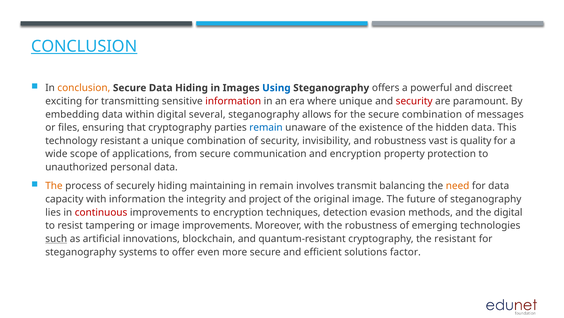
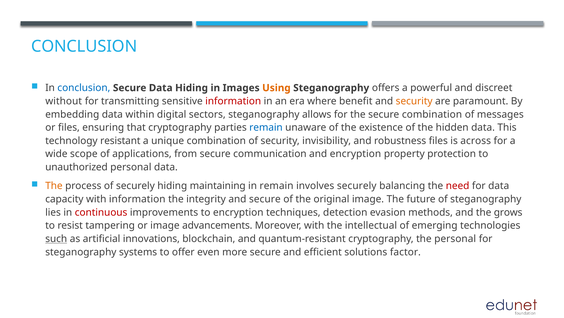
CONCLUSION at (84, 46) underline: present -> none
conclusion at (84, 88) colour: orange -> blue
Using colour: blue -> orange
exciting: exciting -> without
where unique: unique -> benefit
security at (414, 101) colour: red -> orange
several: several -> sectors
robustness vast: vast -> files
quality: quality -> across
involves transmit: transmit -> securely
need colour: orange -> red
and project: project -> secure
the digital: digital -> grows
image improvements: improvements -> advancements
the robustness: robustness -> intellectual
the resistant: resistant -> personal
